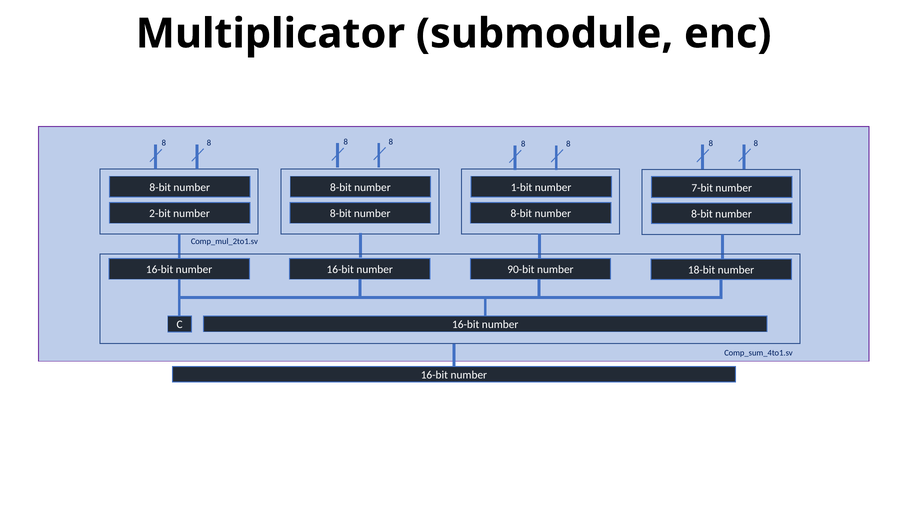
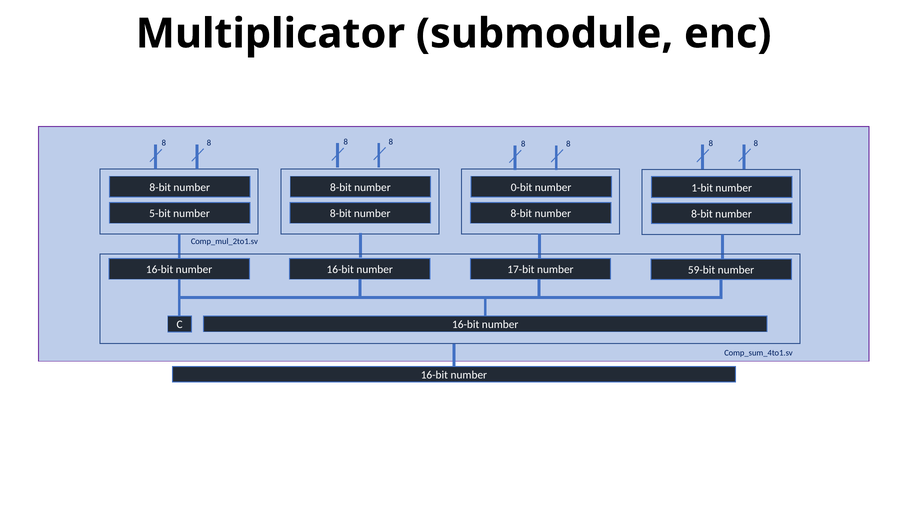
1-bit: 1-bit -> 0-bit
7-bit: 7-bit -> 1-bit
2-bit: 2-bit -> 5-bit
90-bit: 90-bit -> 17-bit
18-bit: 18-bit -> 59-bit
